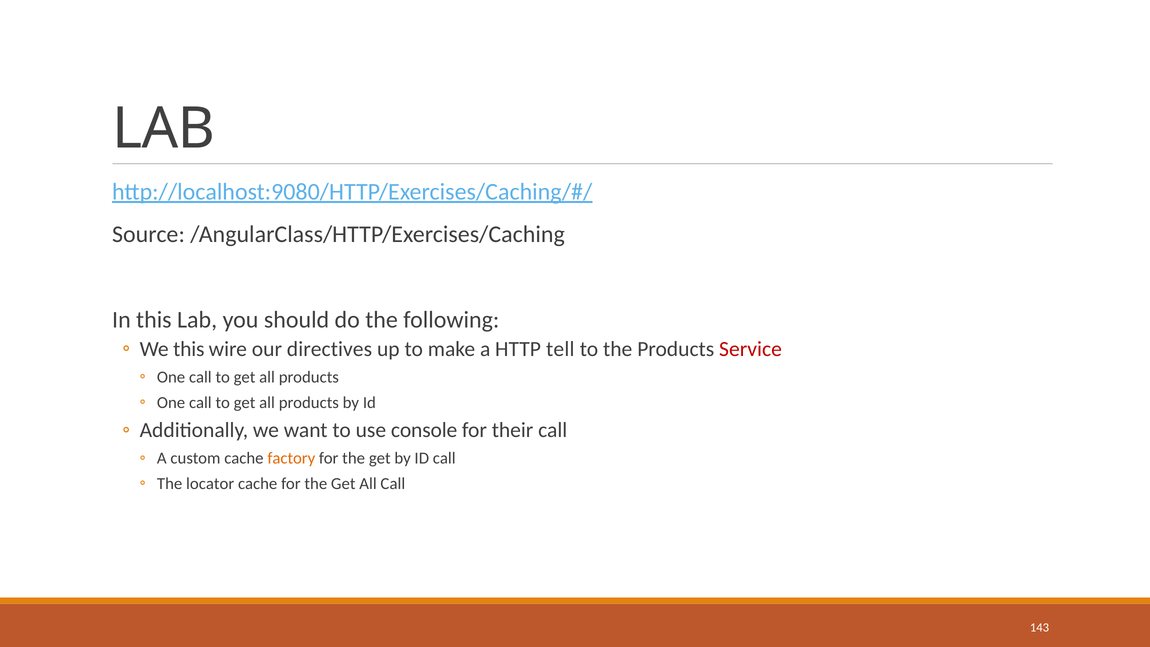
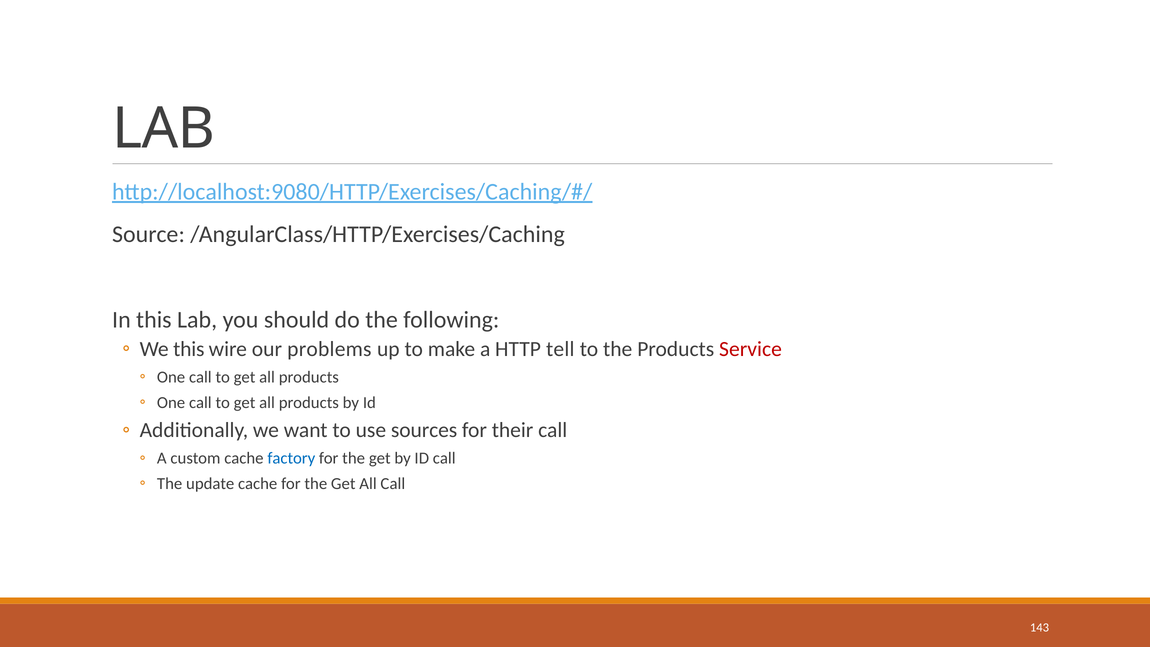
directives: directives -> problems
console: console -> sources
factory colour: orange -> blue
locator: locator -> update
